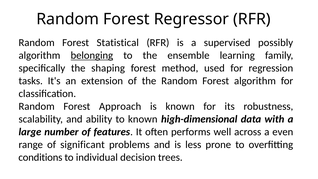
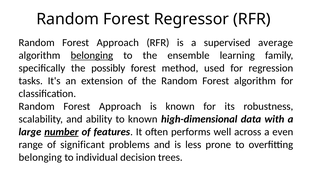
Statistical at (118, 43): Statistical -> Approach
possibly: possibly -> average
shaping: shaping -> possibly
number underline: none -> present
conditions at (40, 157): conditions -> belonging
